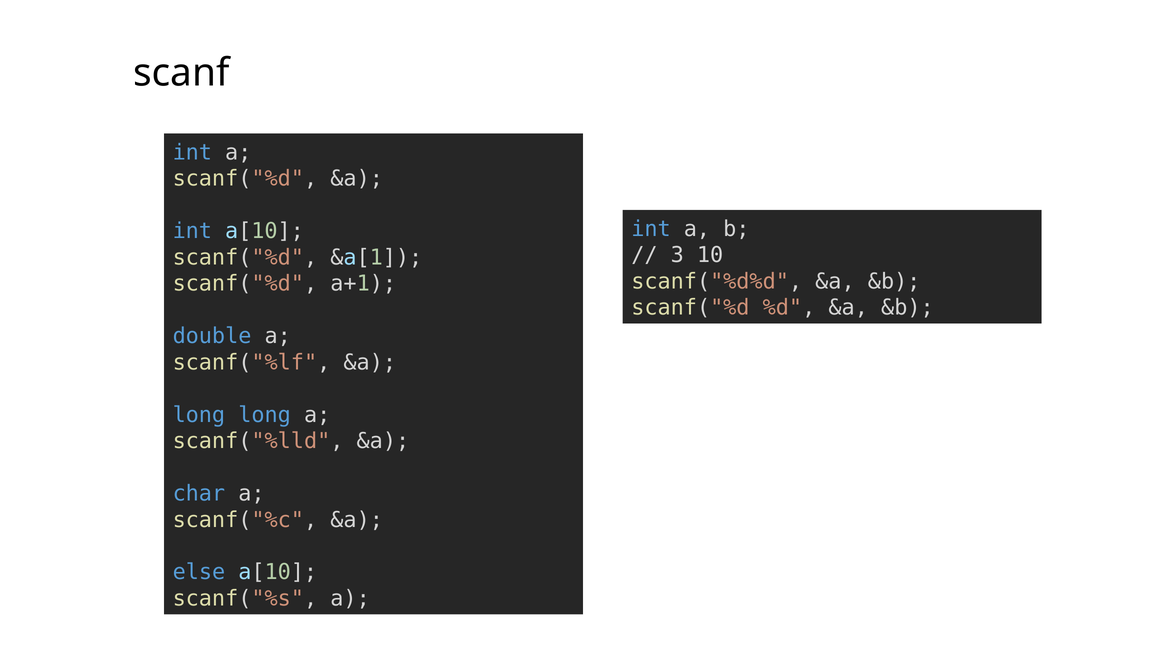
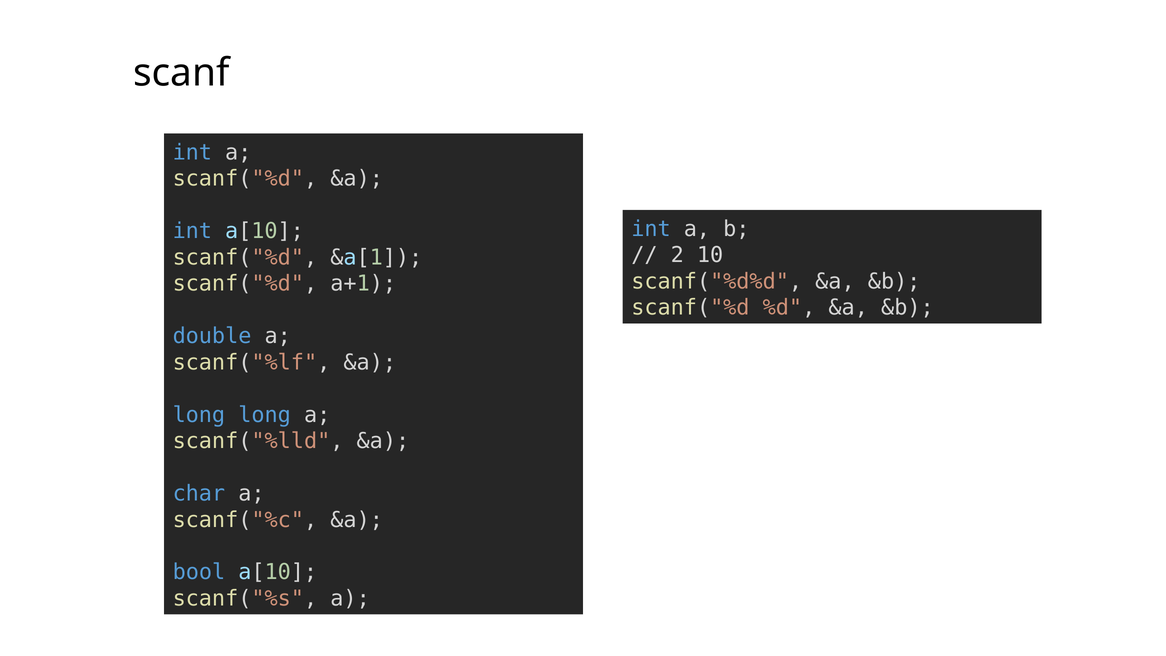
3: 3 -> 2
else: else -> bool
